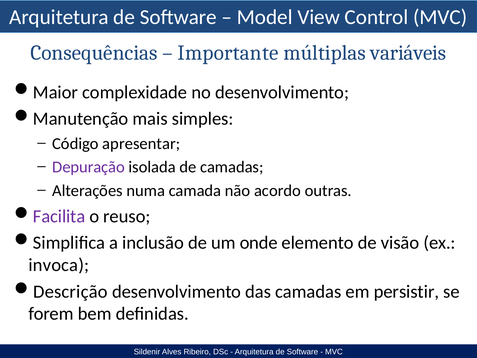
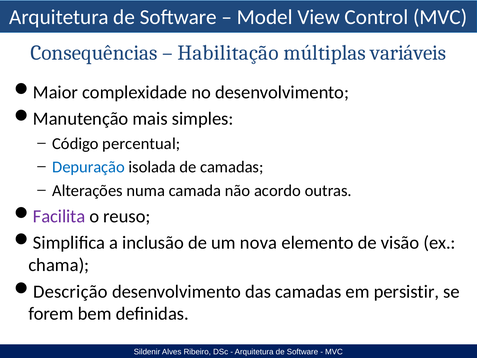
Importante: Importante -> Habilitação
apresentar: apresentar -> percentual
Depuração colour: purple -> blue
onde: onde -> nova
invoca: invoca -> chama
